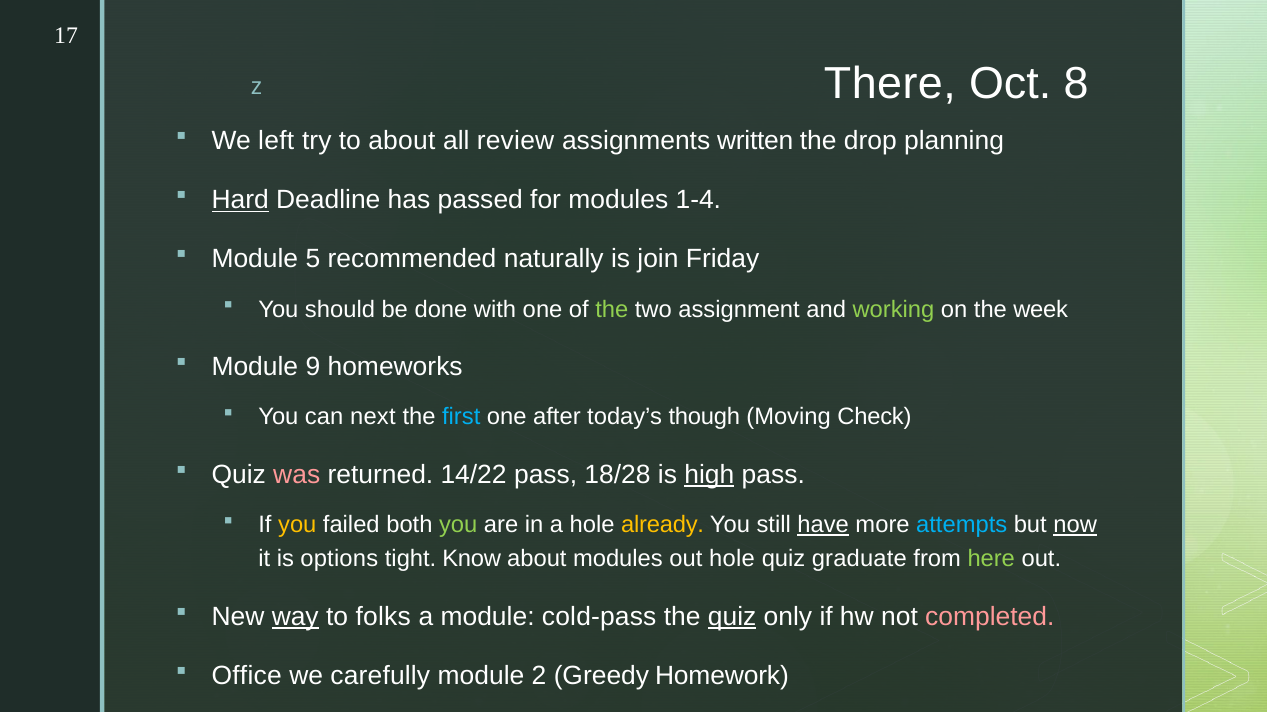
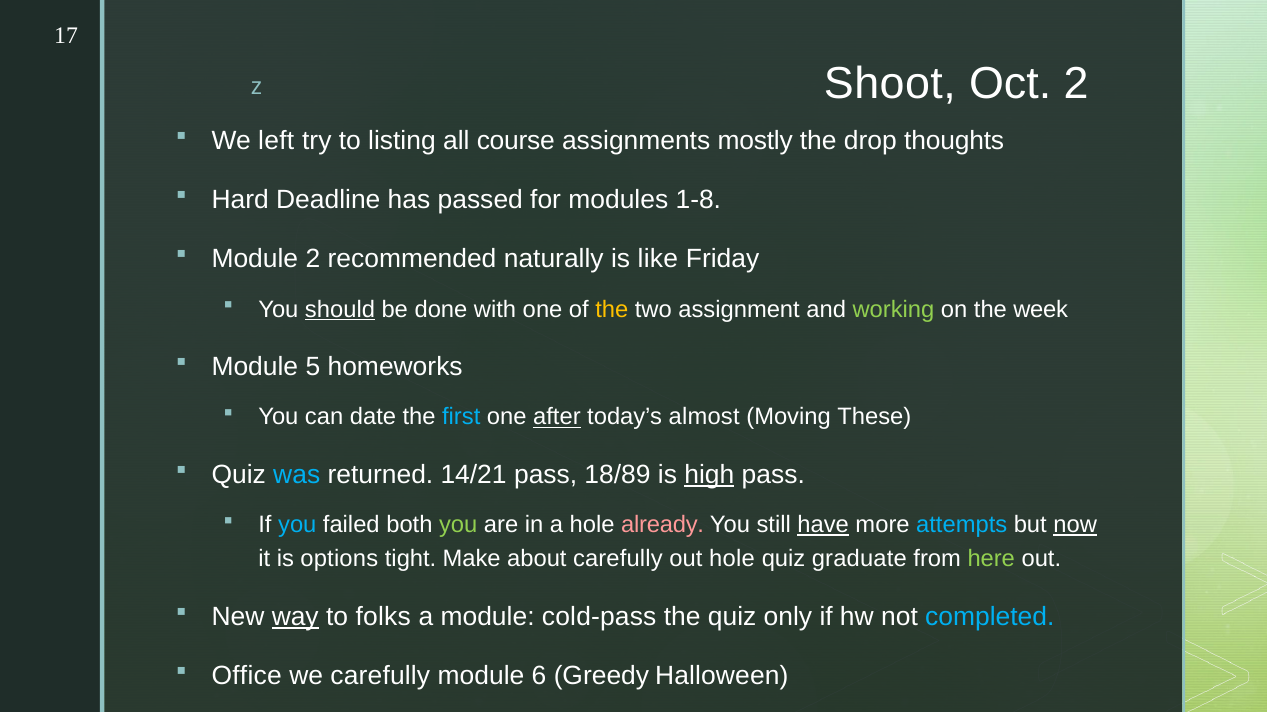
There: There -> Shoot
Oct 8: 8 -> 2
to about: about -> listing
review: review -> course
written: written -> mostly
planning: planning -> thoughts
Hard underline: present -> none
1-4: 1-4 -> 1-8
Module 5: 5 -> 2
join: join -> like
should underline: none -> present
the at (612, 310) colour: light green -> yellow
9: 9 -> 5
next: next -> date
after underline: none -> present
though: though -> almost
Check: Check -> These
was colour: pink -> light blue
14/22: 14/22 -> 14/21
18/28: 18/28 -> 18/89
you at (297, 525) colour: yellow -> light blue
already colour: yellow -> pink
Know: Know -> Make
about modules: modules -> carefully
quiz at (732, 617) underline: present -> none
completed colour: pink -> light blue
2: 2 -> 6
Homework: Homework -> Halloween
